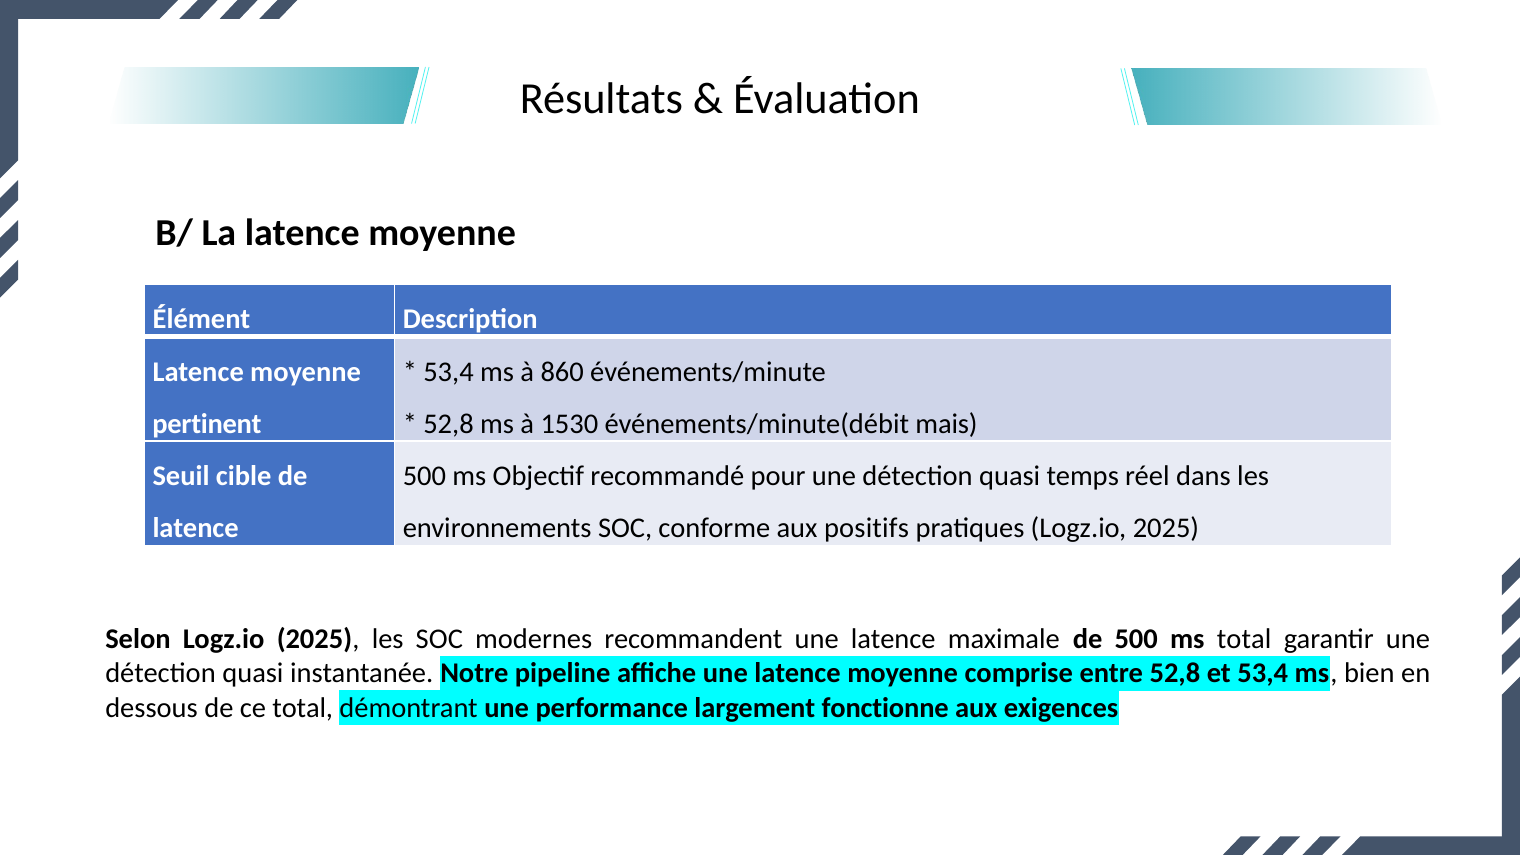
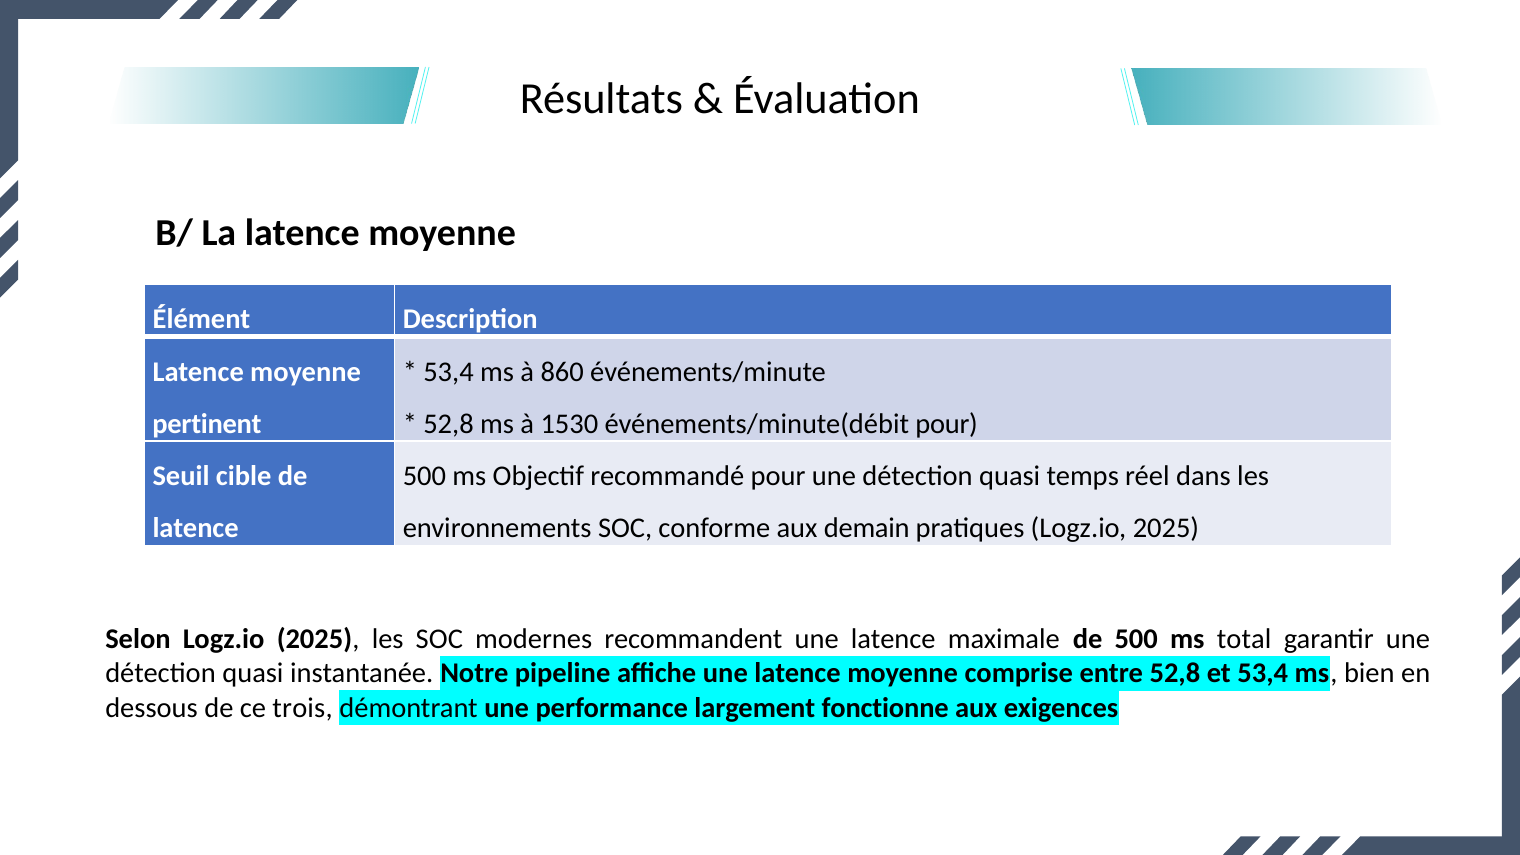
événements/minute(débit mais: mais -> pour
positifs: positifs -> demain
ce total: total -> trois
